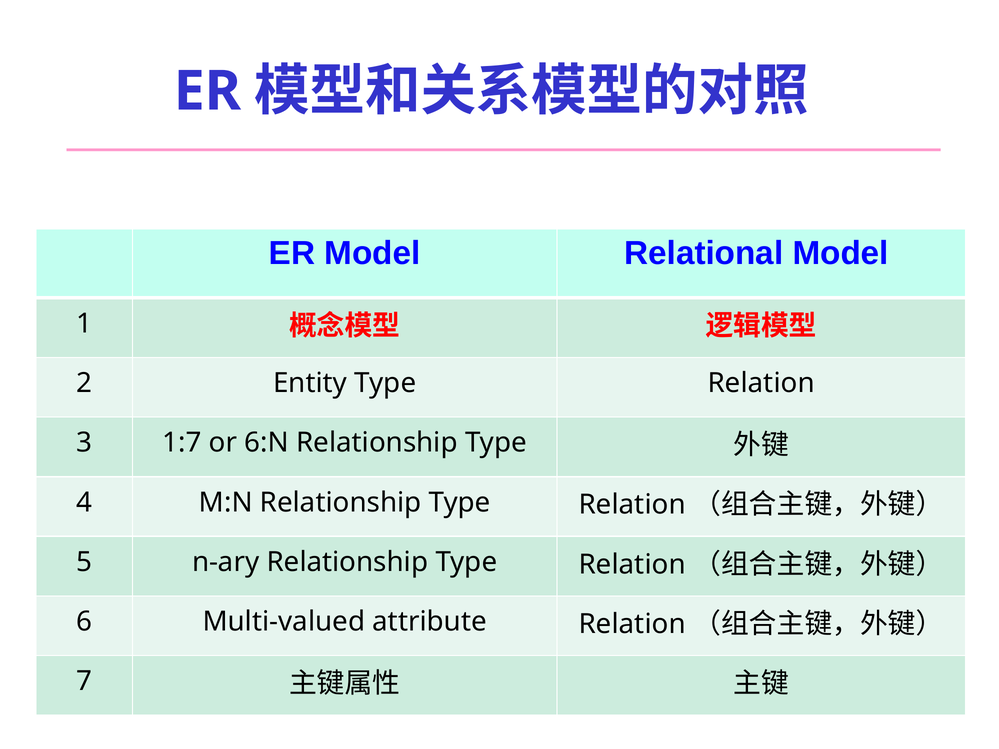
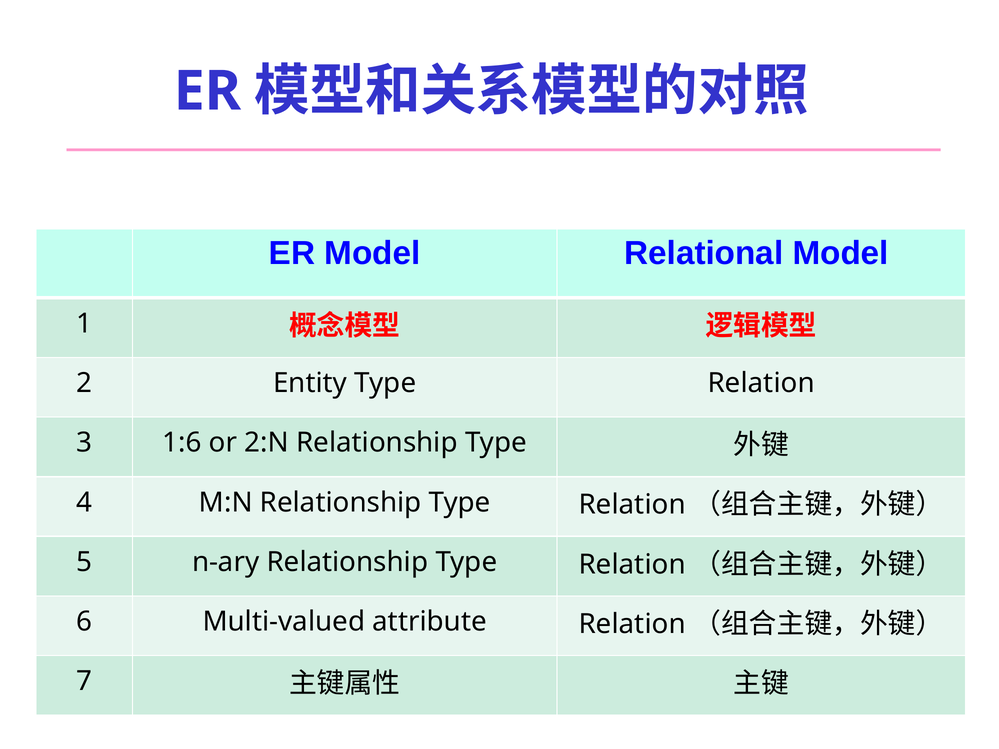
1:7: 1:7 -> 1:6
6:N: 6:N -> 2:N
